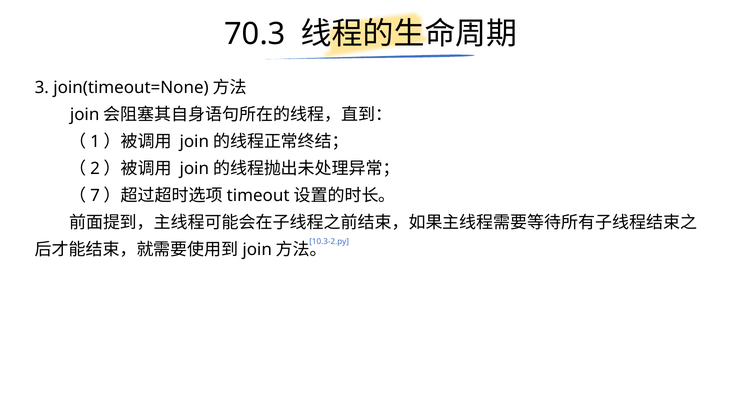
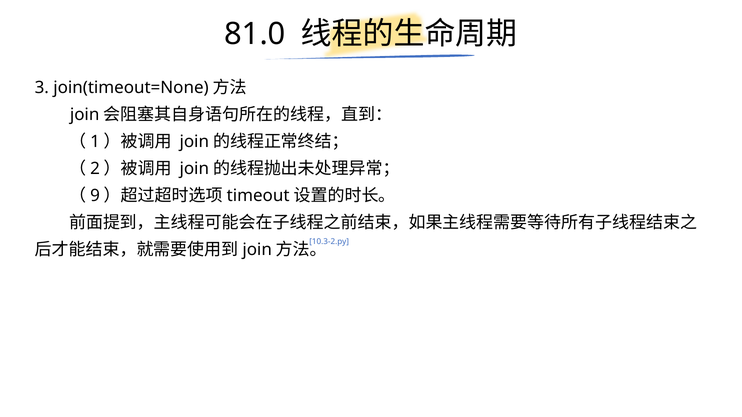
70.3: 70.3 -> 81.0
7: 7 -> 9
